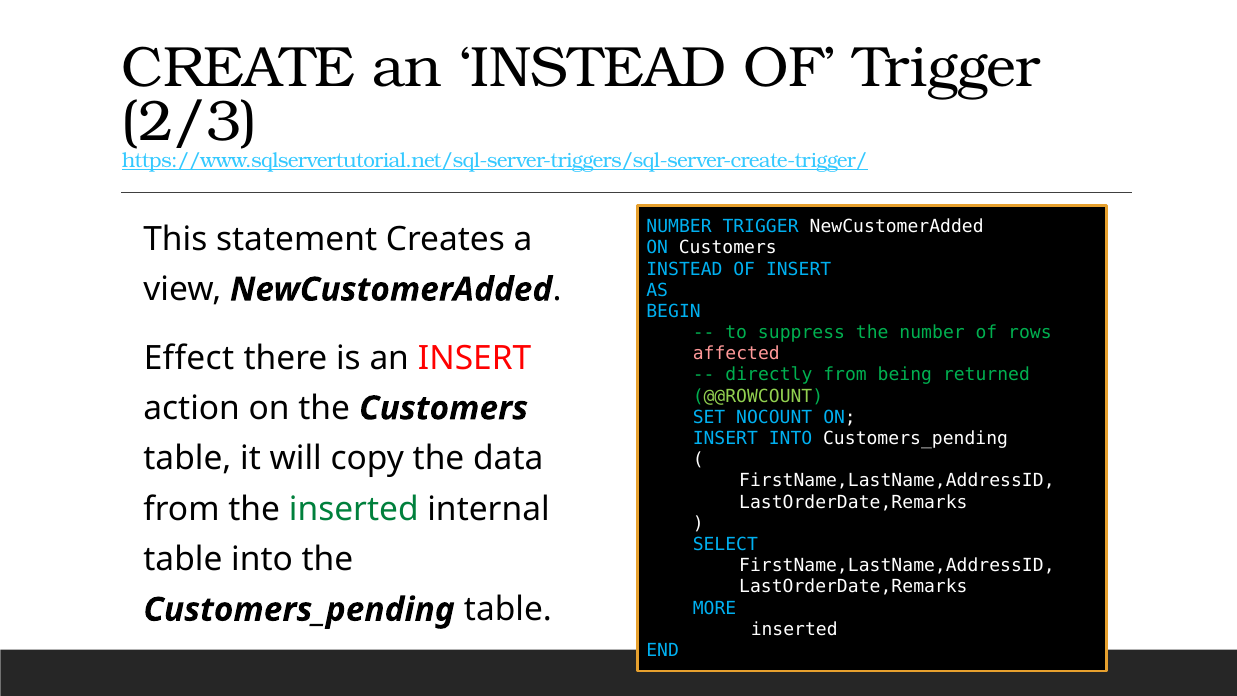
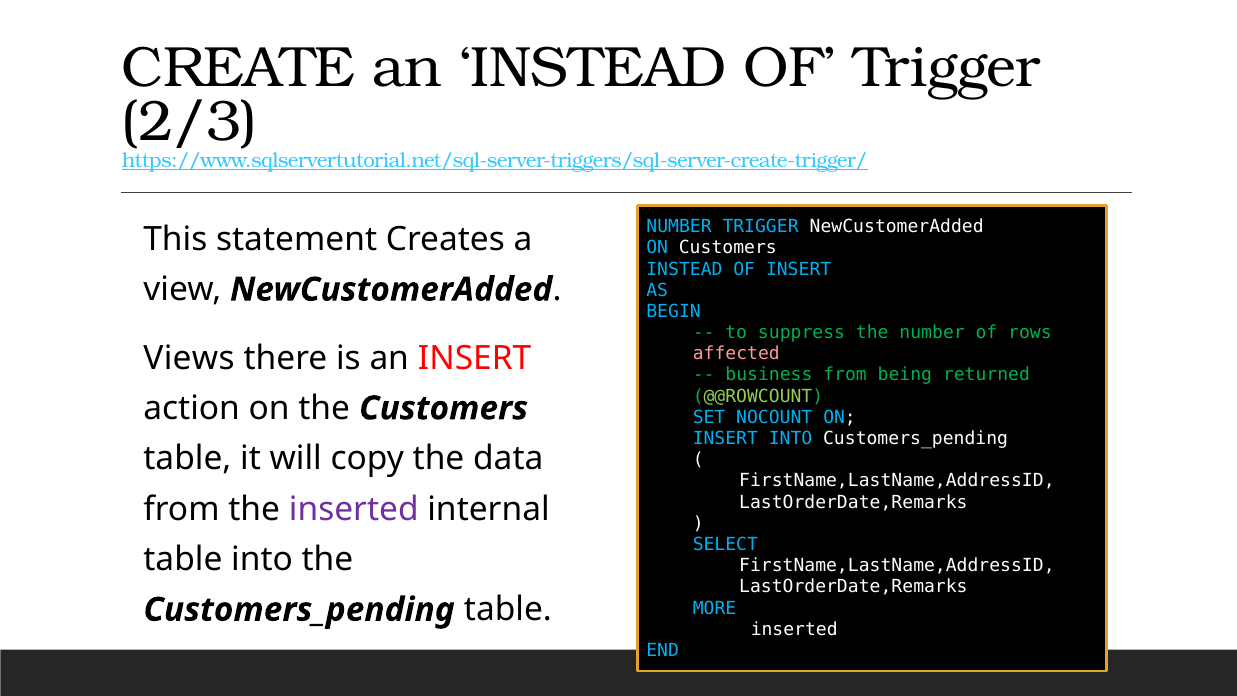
Effect: Effect -> Views
directly: directly -> business
inserted at (354, 509) colour: green -> purple
